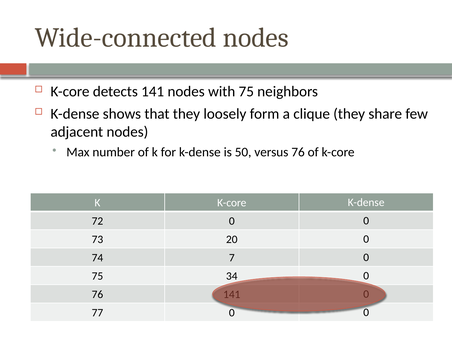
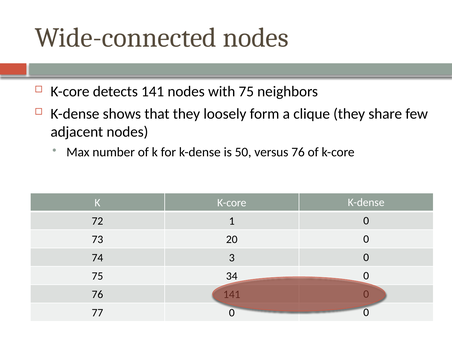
72 0: 0 -> 1
7: 7 -> 3
